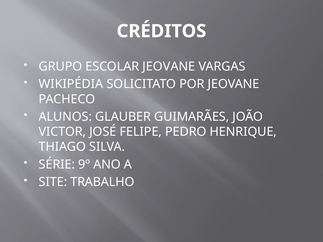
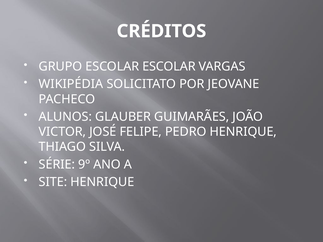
ESCOLAR JEOVANE: JEOVANE -> ESCOLAR
SITE TRABALHO: TRABALHO -> HENRIQUE
